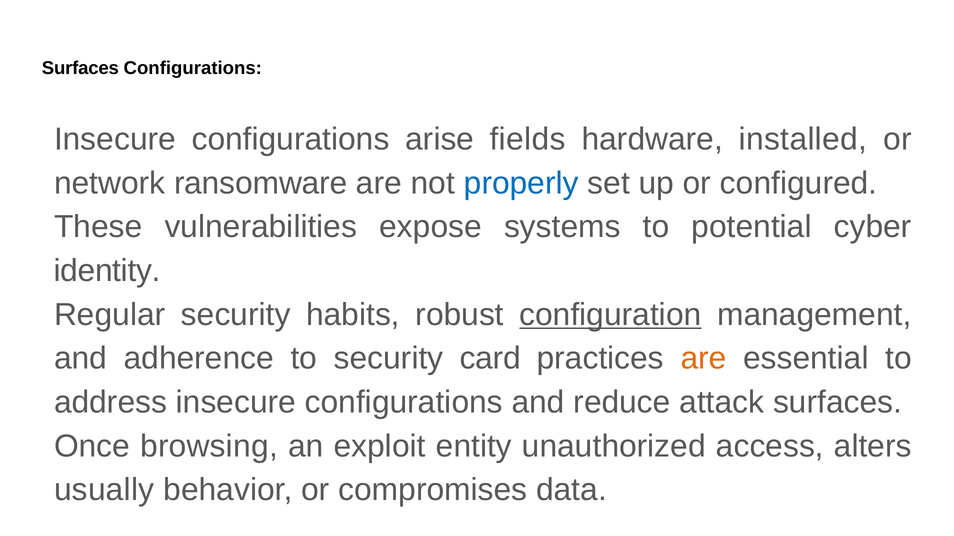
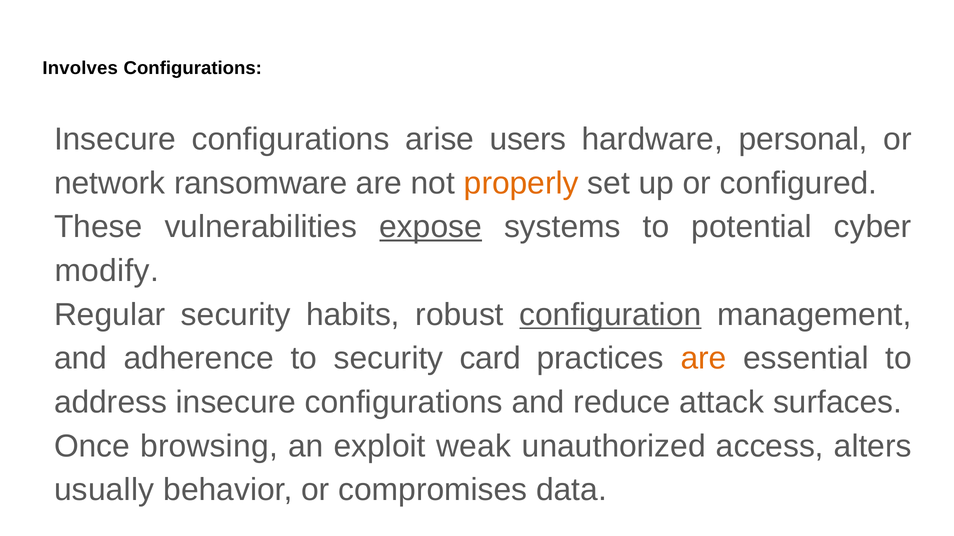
Surfaces at (80, 68): Surfaces -> Involves
fields: fields -> users
installed: installed -> personal
properly colour: blue -> orange
expose underline: none -> present
identity: identity -> modify
entity: entity -> weak
